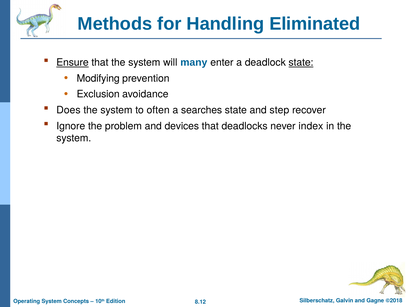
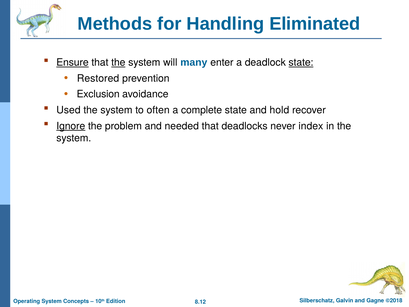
the at (118, 63) underline: none -> present
Modifying: Modifying -> Restored
Does: Does -> Used
searches: searches -> complete
step: step -> hold
Ignore underline: none -> present
devices: devices -> needed
